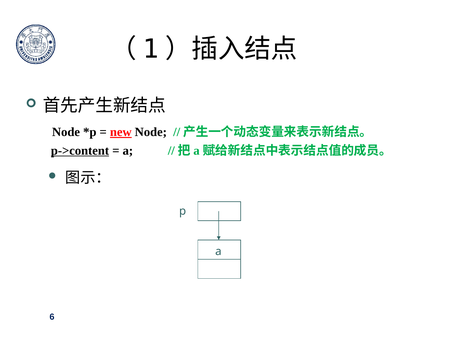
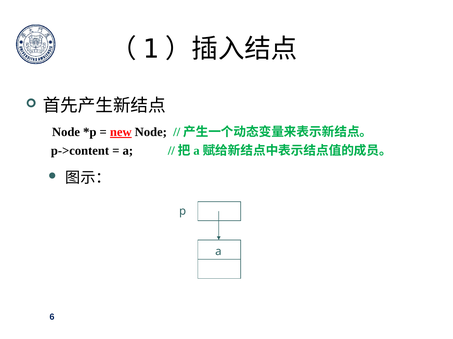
p->content underline: present -> none
